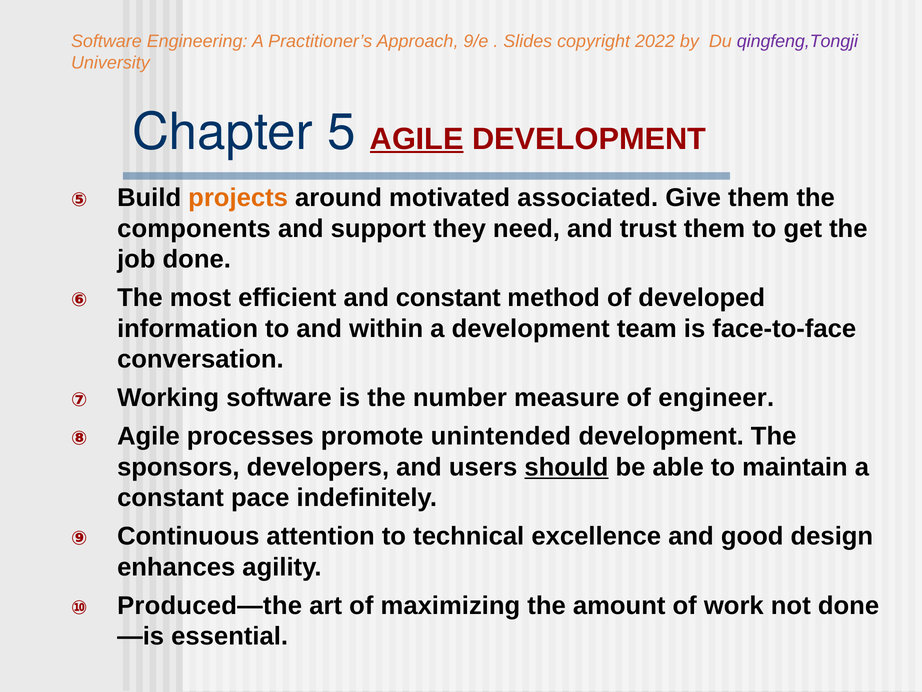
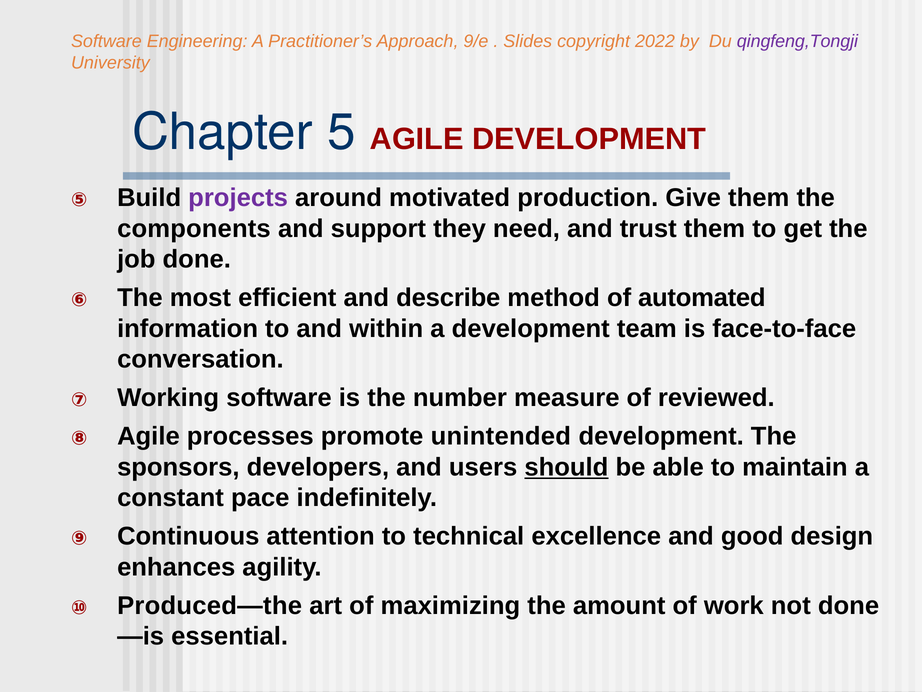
AGILE at (417, 139) underline: present -> none
projects colour: orange -> purple
associated: associated -> production
and constant: constant -> describe
developed: developed -> automated
engineer: engineer -> reviewed
